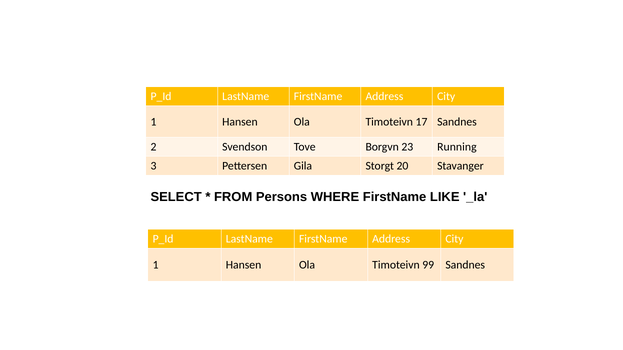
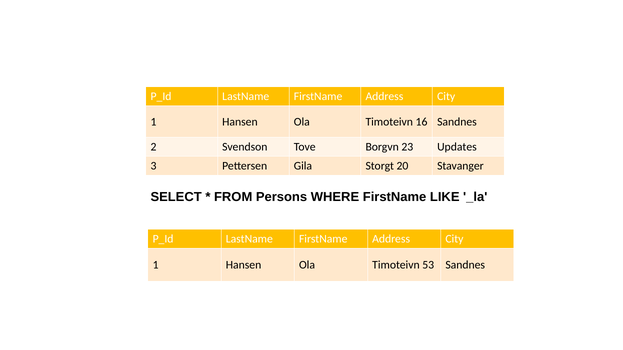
17: 17 -> 16
Running: Running -> Updates
99: 99 -> 53
